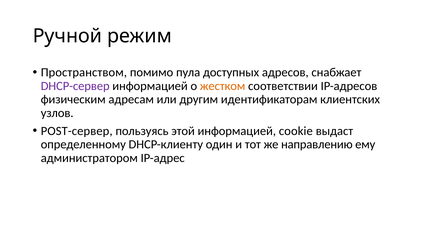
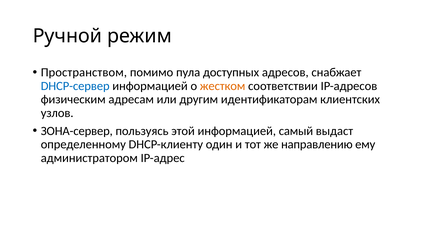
DHCP-сервер colour: purple -> blue
POST-сервер: POST-сервер -> ЗОНА-сервер
cookie: cookie -> самый
